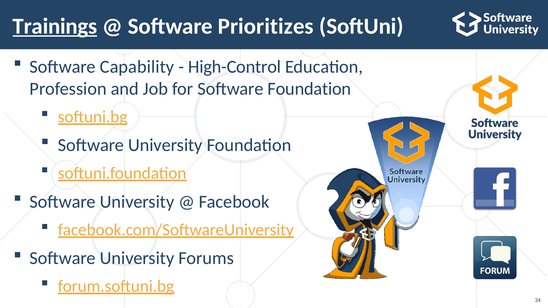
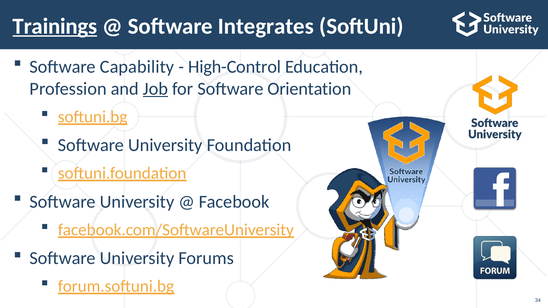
Prioritizes: Prioritizes -> Integrates
Job underline: none -> present
Software Foundation: Foundation -> Orientation
